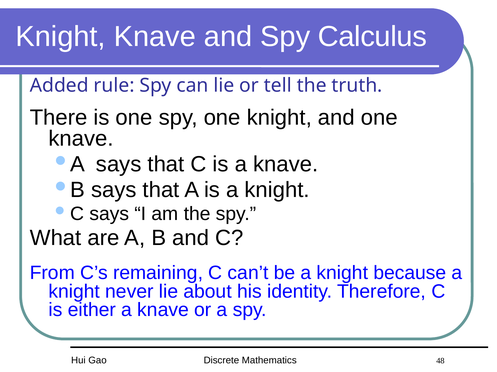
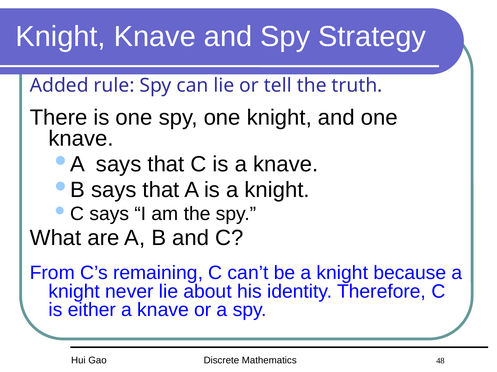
Calculus: Calculus -> Strategy
